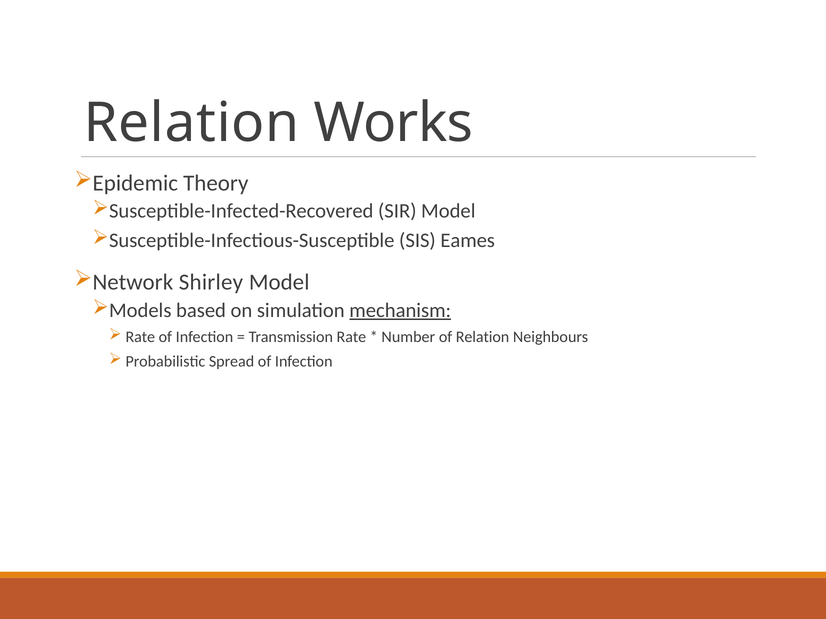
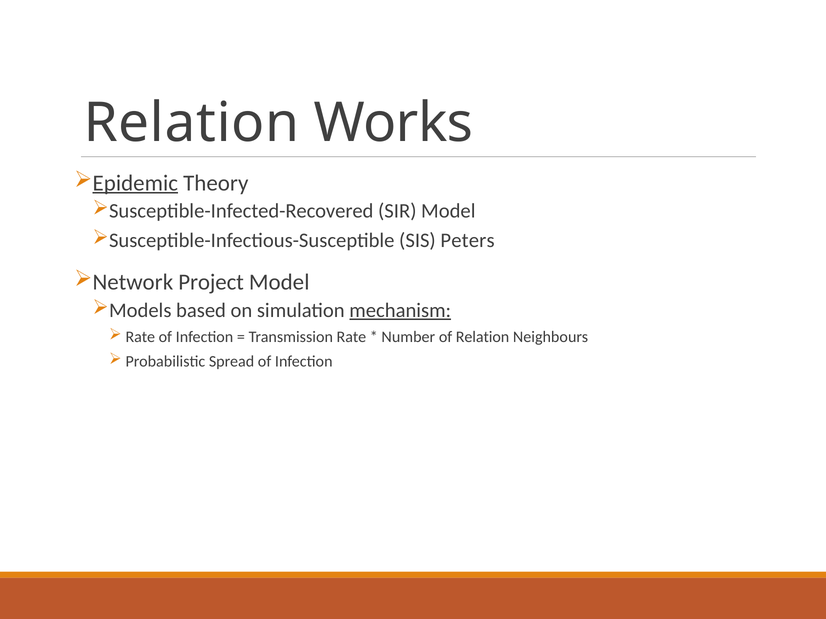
Epidemic underline: none -> present
Eames: Eames -> Peters
Shirley: Shirley -> Project
